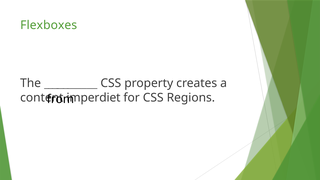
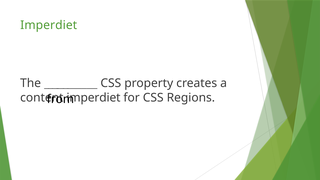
Flexboxes at (49, 25): Flexboxes -> Imperdiet
